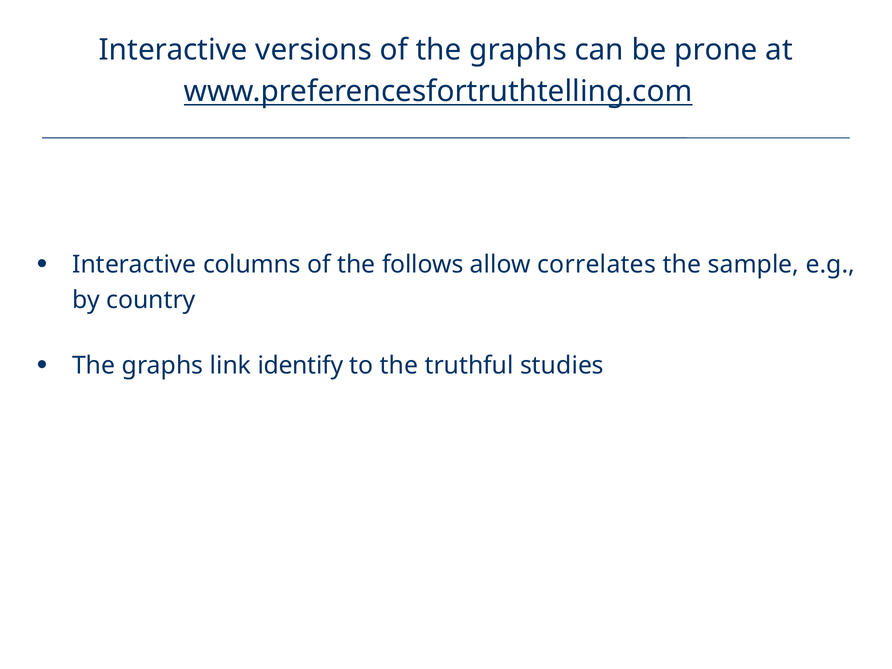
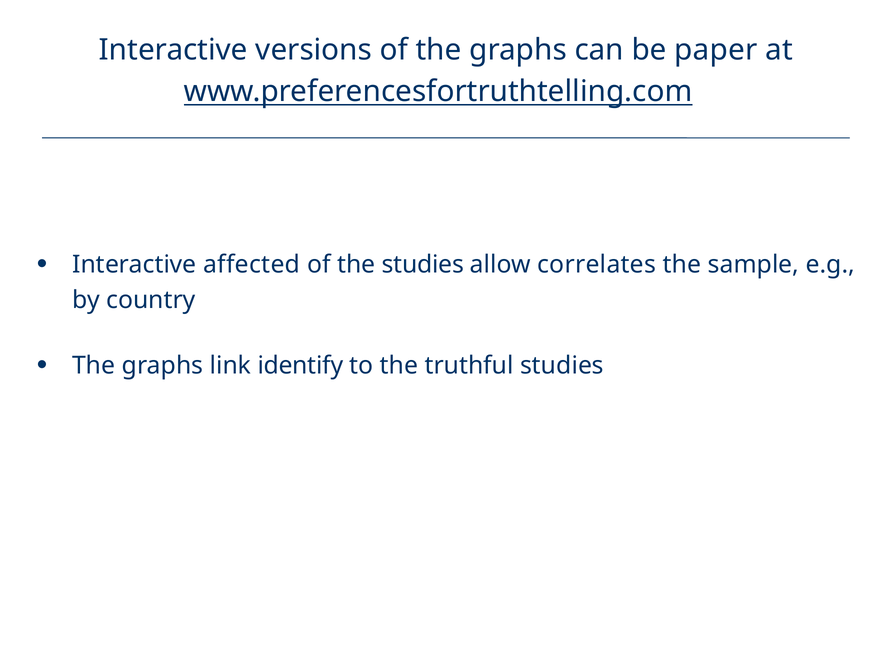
prone: prone -> paper
columns: columns -> affected
the follows: follows -> studies
